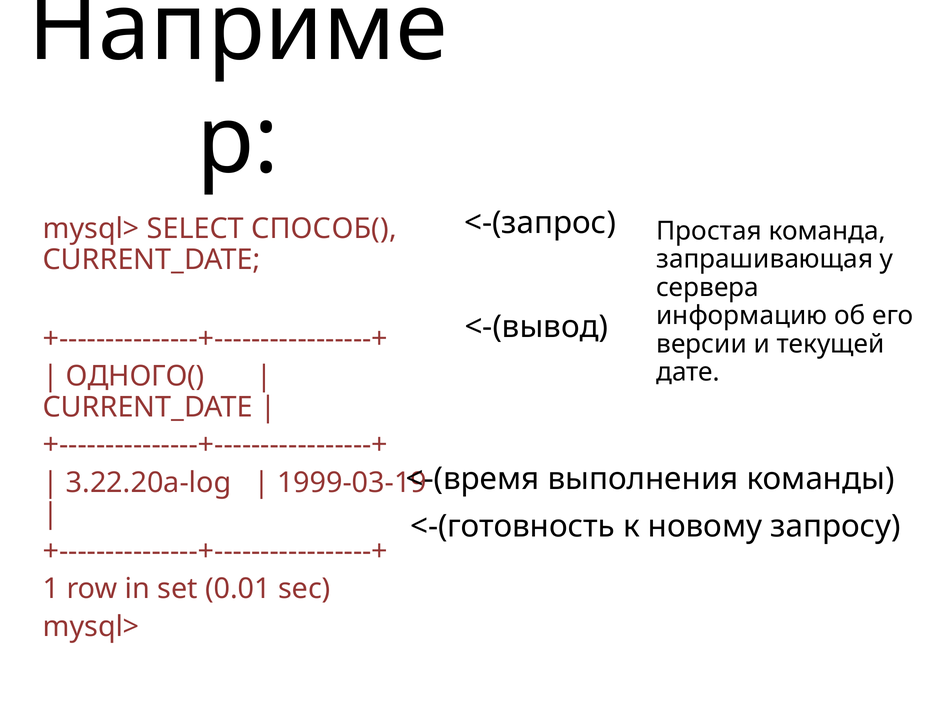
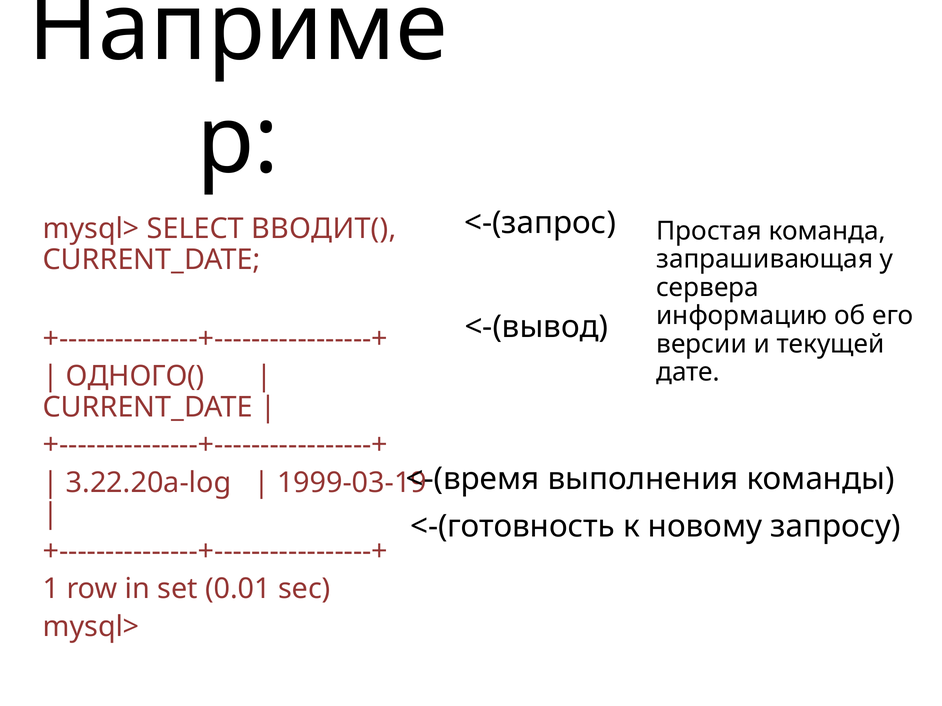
СПОСОБ(: СПОСОБ( -> ВВОДИТ(
